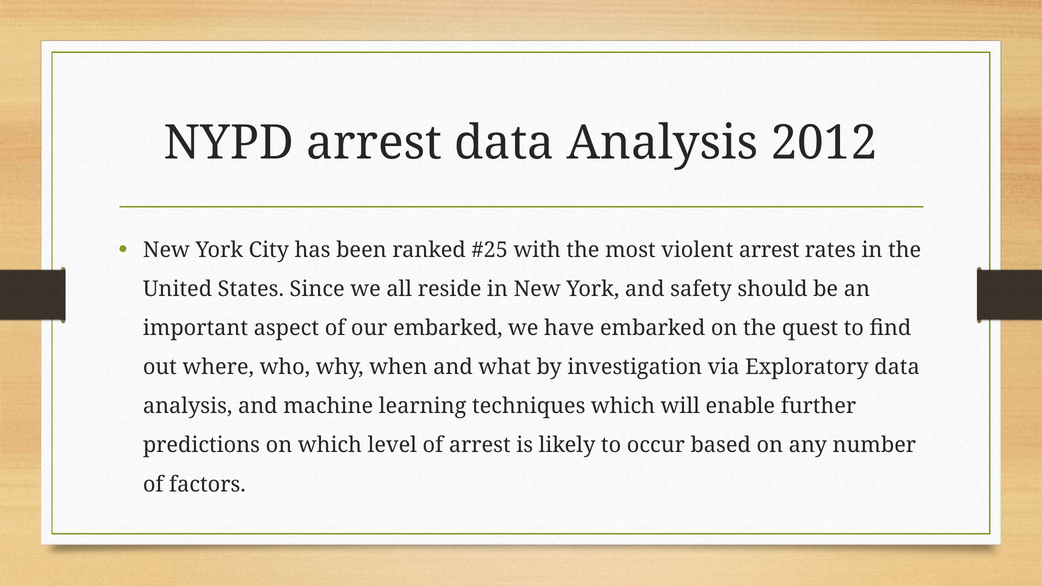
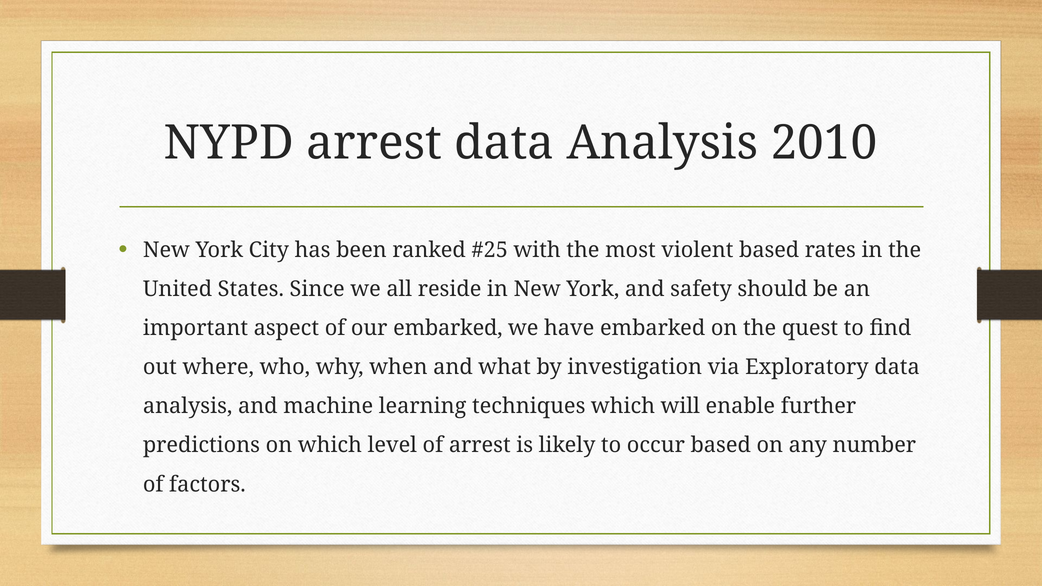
2012: 2012 -> 2010
violent arrest: arrest -> based
